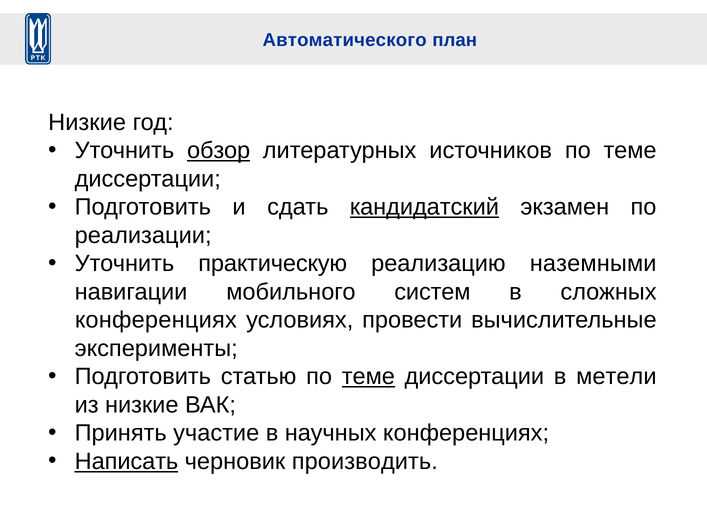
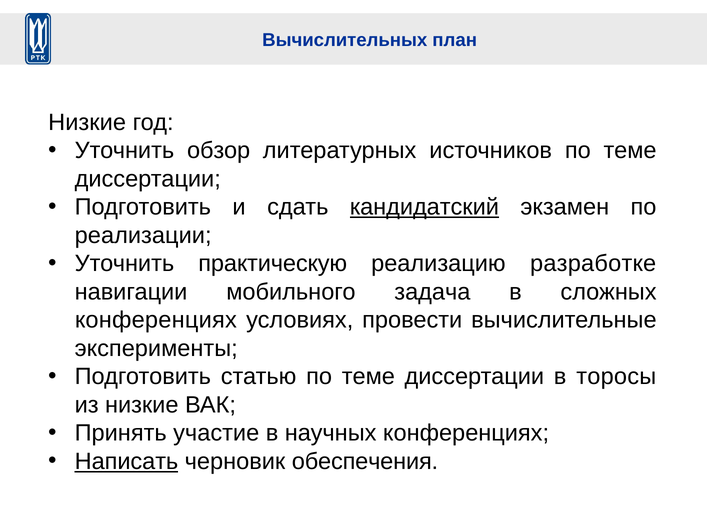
Автоматического: Автоматического -> Вычислительных
обзор underline: present -> none
наземными: наземными -> разработке
систем: систем -> задача
теме at (368, 377) underline: present -> none
метели: метели -> торосы
производить: производить -> обеспечения
